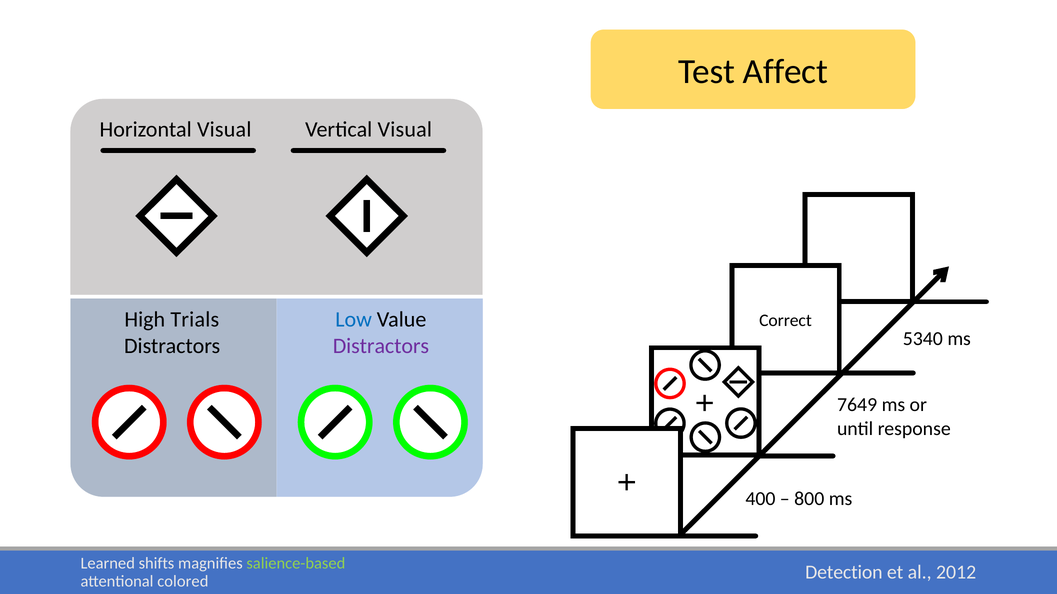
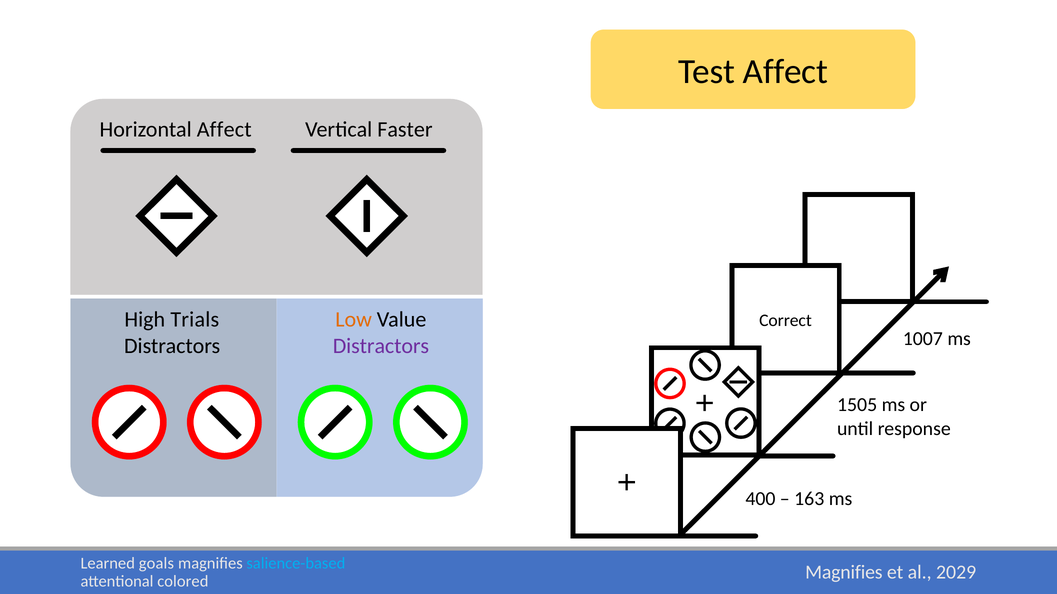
Horizontal Visual: Visual -> Affect
Vertical Visual: Visual -> Faster
Low colour: blue -> orange
5340: 5340 -> 1007
7649: 7649 -> 1505
800: 800 -> 163
shifts: shifts -> goals
salience-based colour: light green -> light blue
Detection at (844, 573): Detection -> Magnifies
2012: 2012 -> 2029
